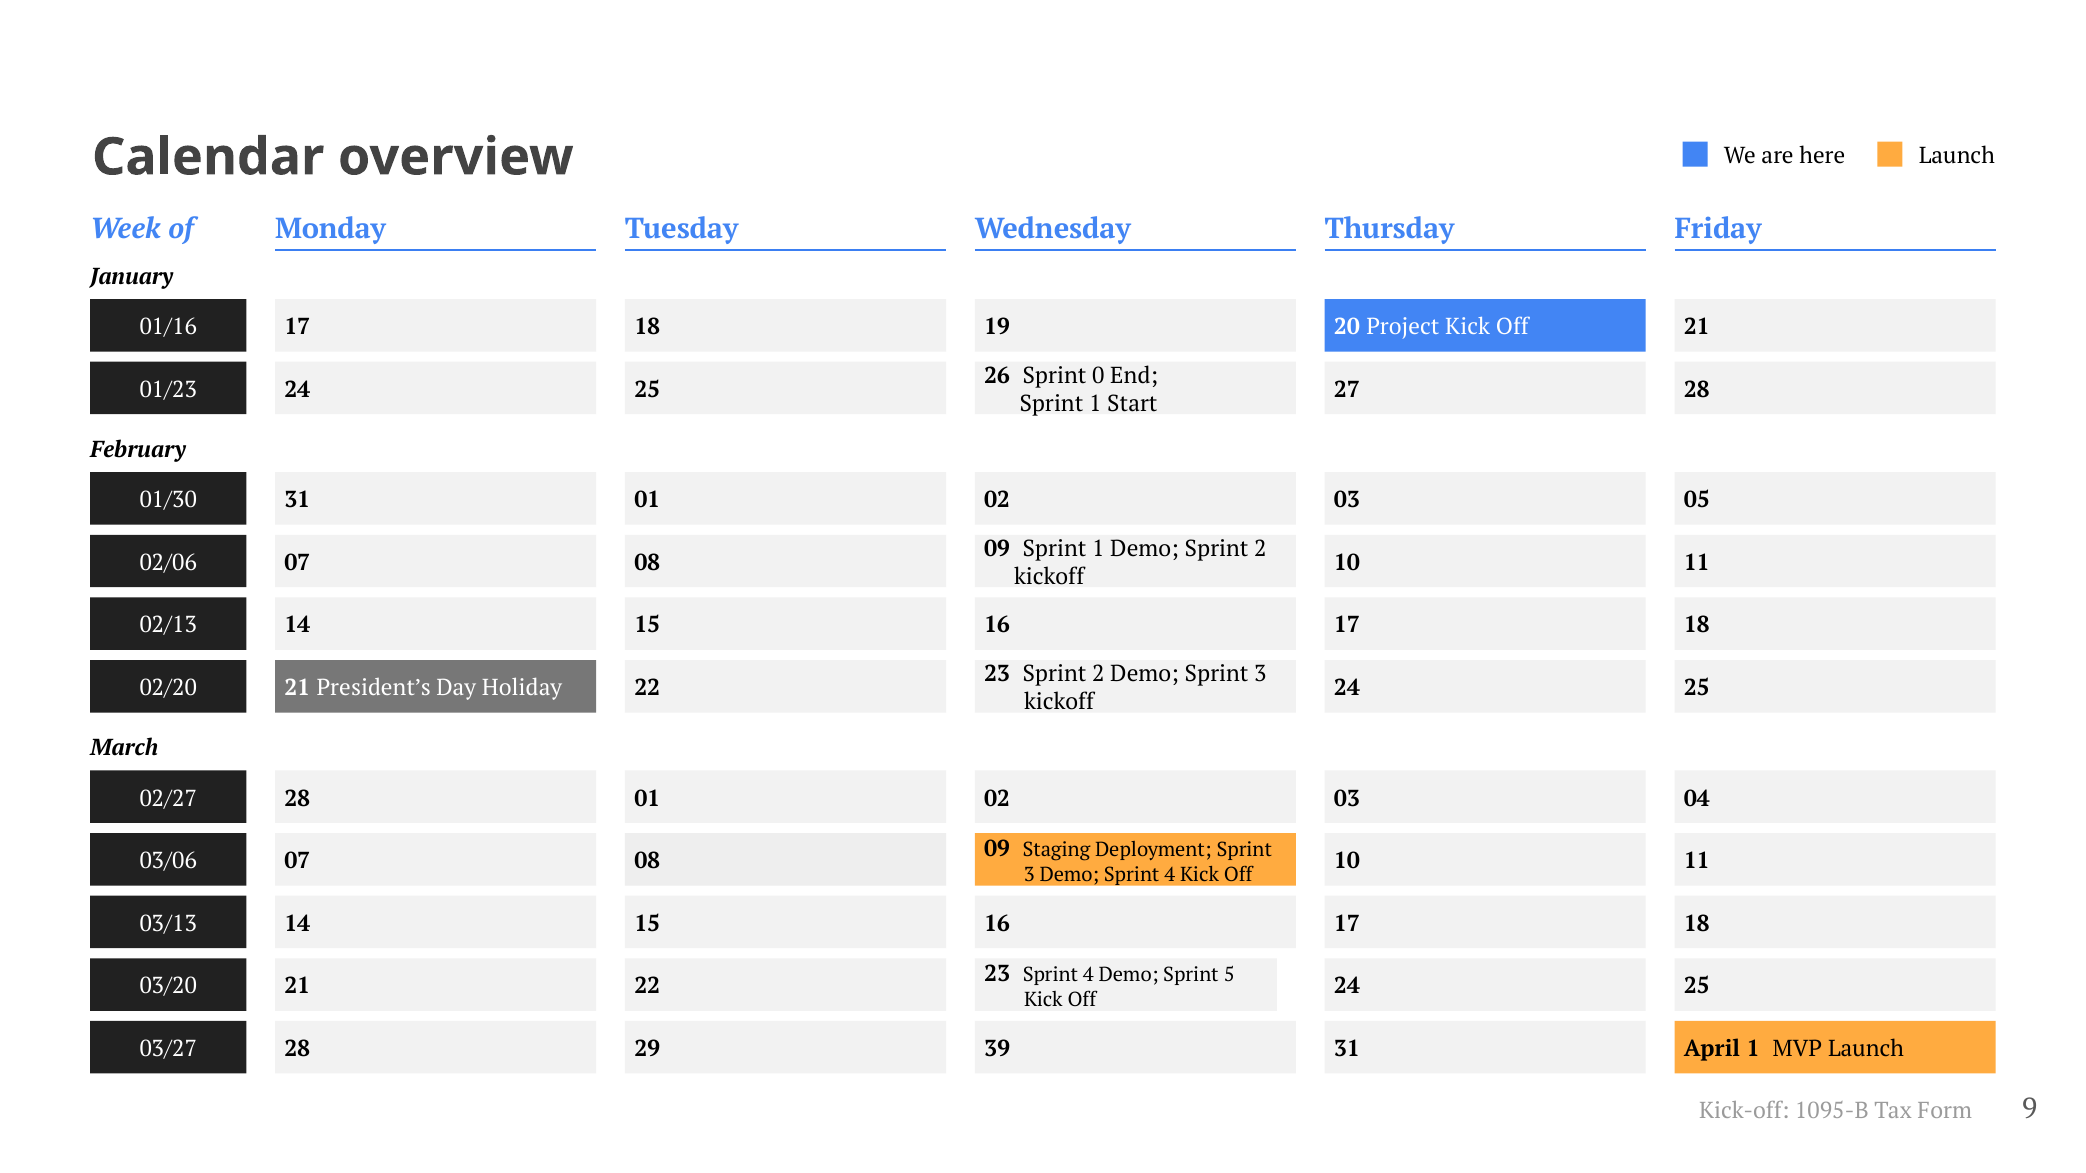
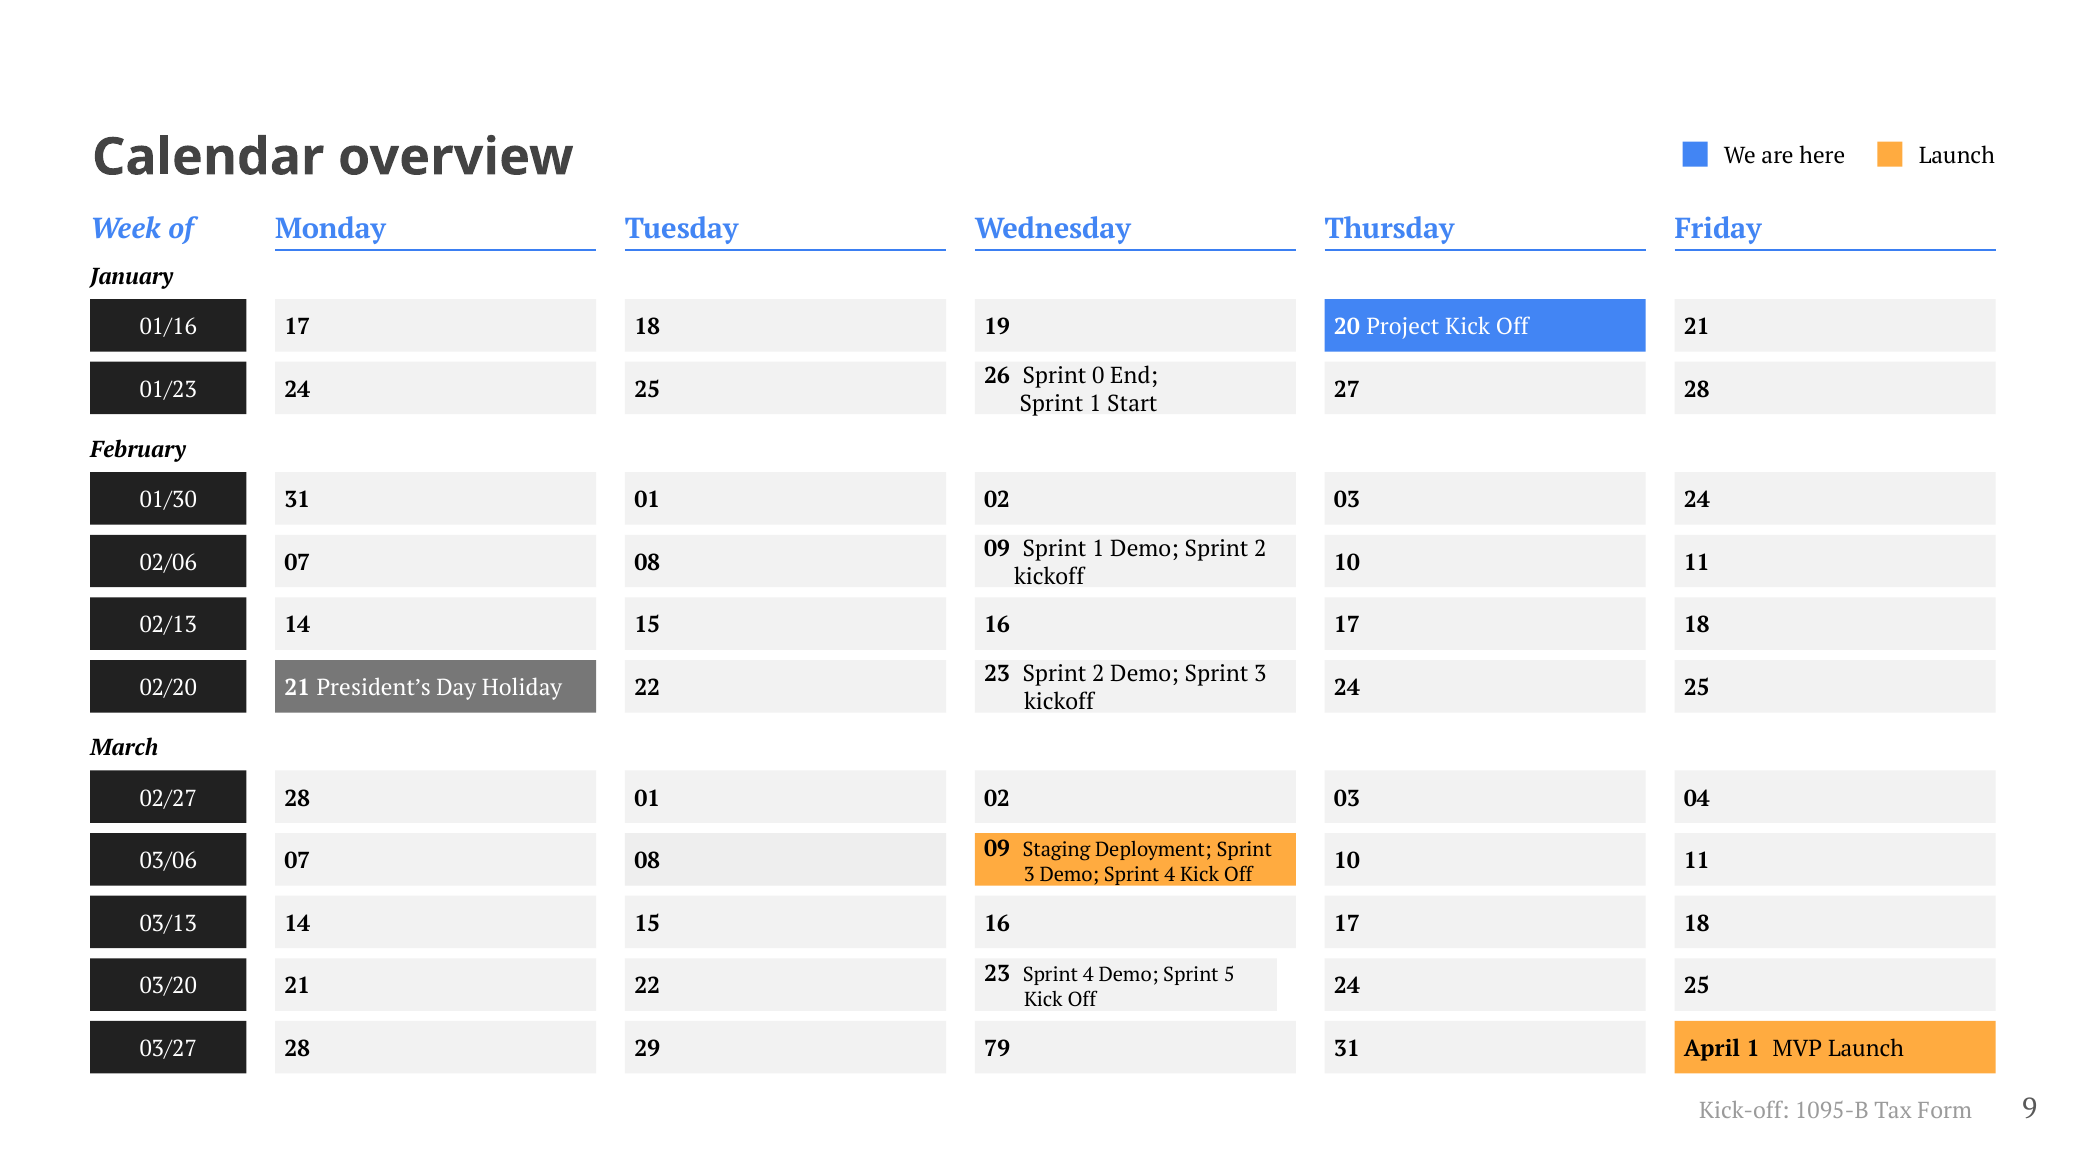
31 05: 05 -> 24
39: 39 -> 79
